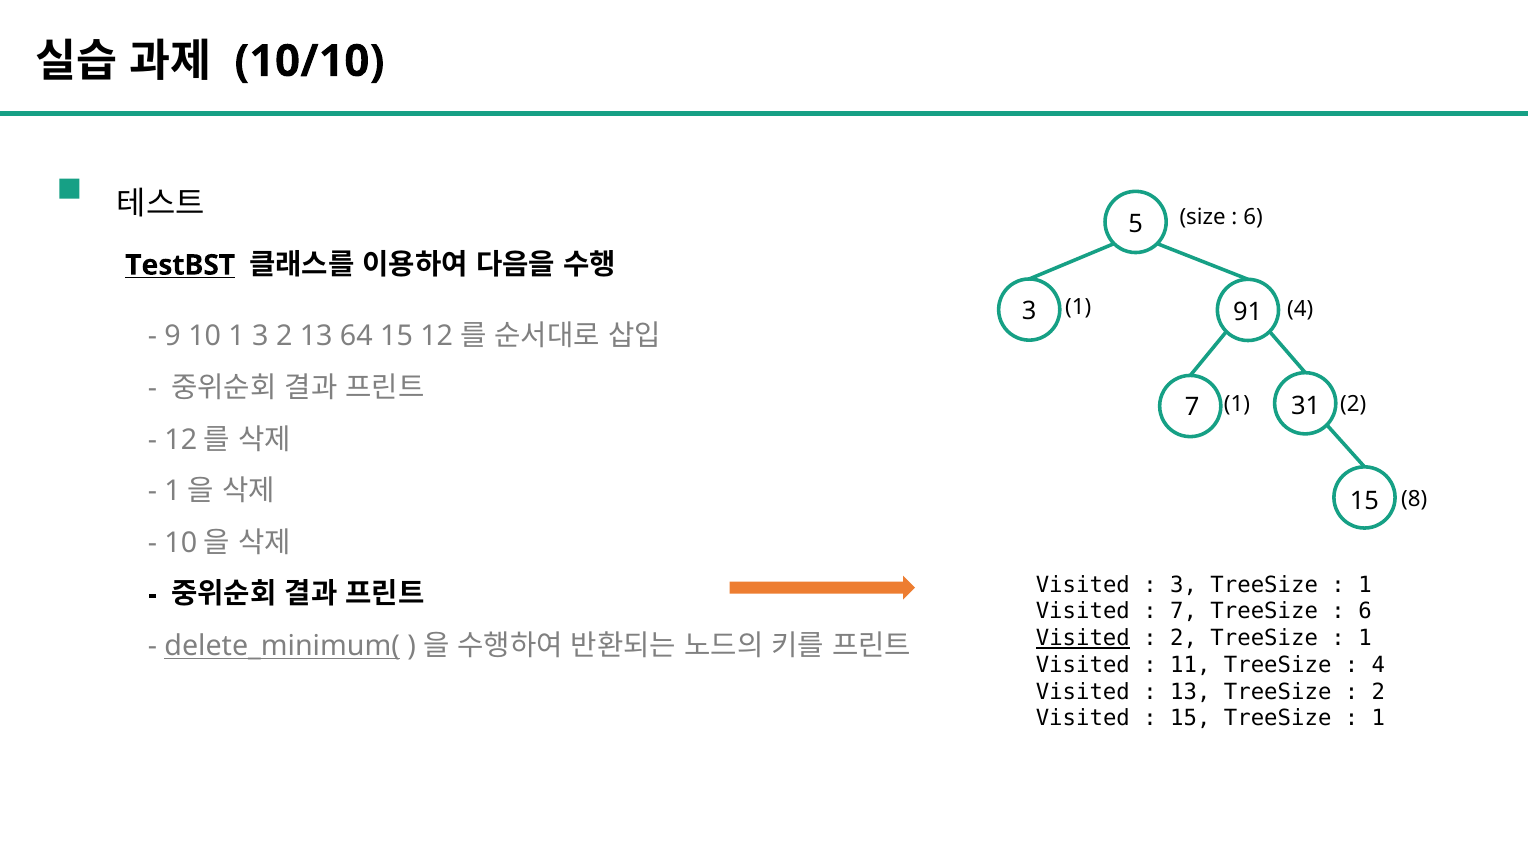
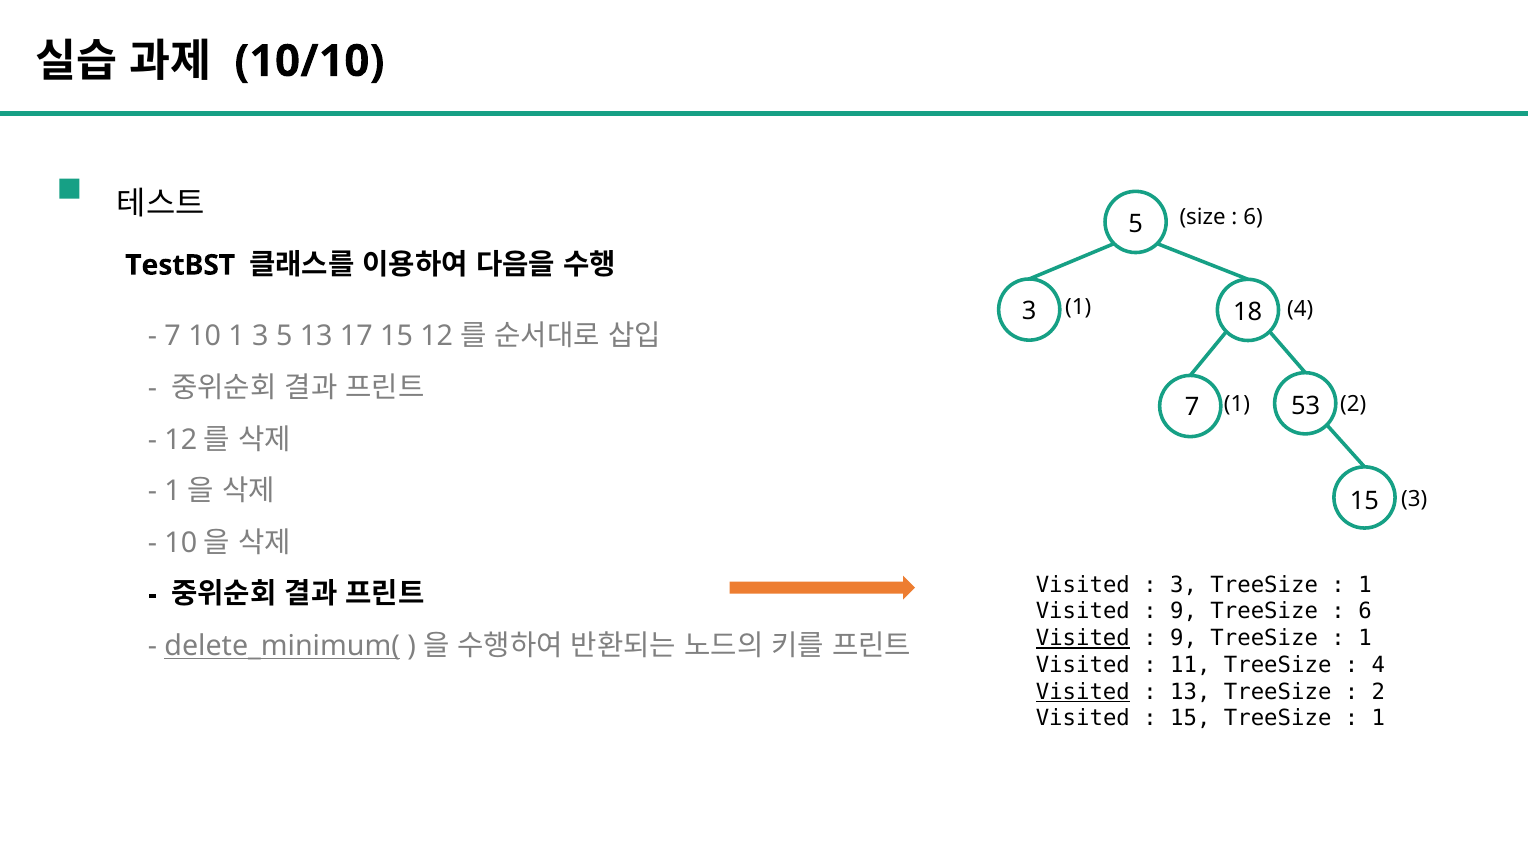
TestBST underline: present -> none
91: 91 -> 18
9 at (173, 336): 9 -> 7
3 2: 2 -> 5
64: 64 -> 17
31: 31 -> 53
15 8: 8 -> 3
7 at (1184, 611): 7 -> 9
2 at (1184, 638): 2 -> 9
Visited at (1083, 691) underline: none -> present
